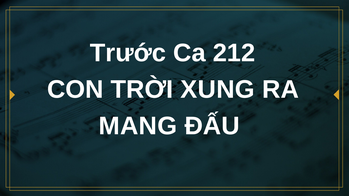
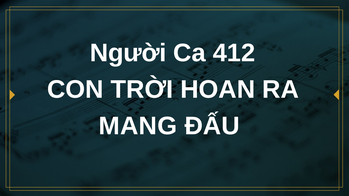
Trước: Trước -> Người
212: 212 -> 412
XUNG: XUNG -> HOAN
